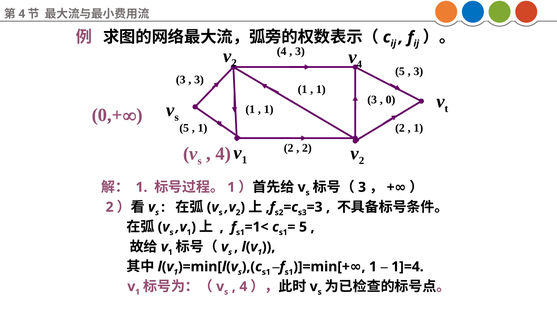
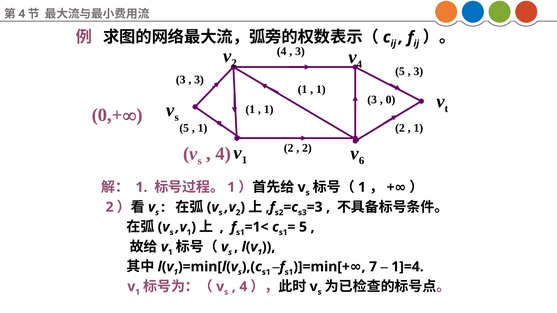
2 at (362, 161): 2 -> 6
3 at (362, 187): 3 -> 1
1 at (373, 267): 1 -> 7
